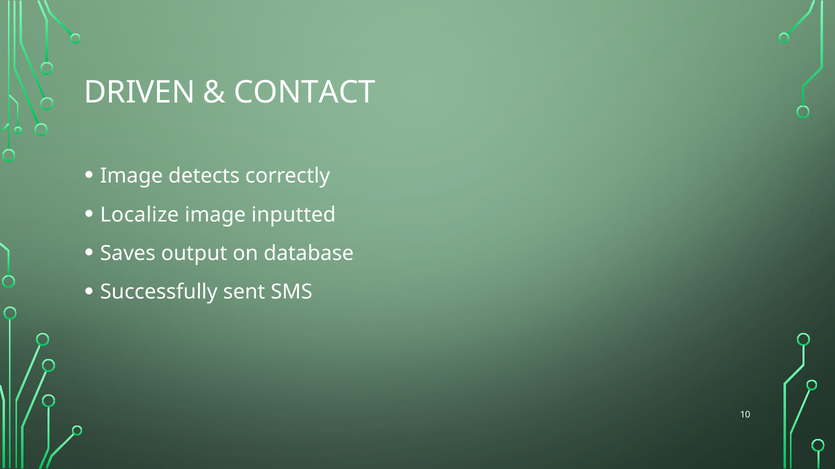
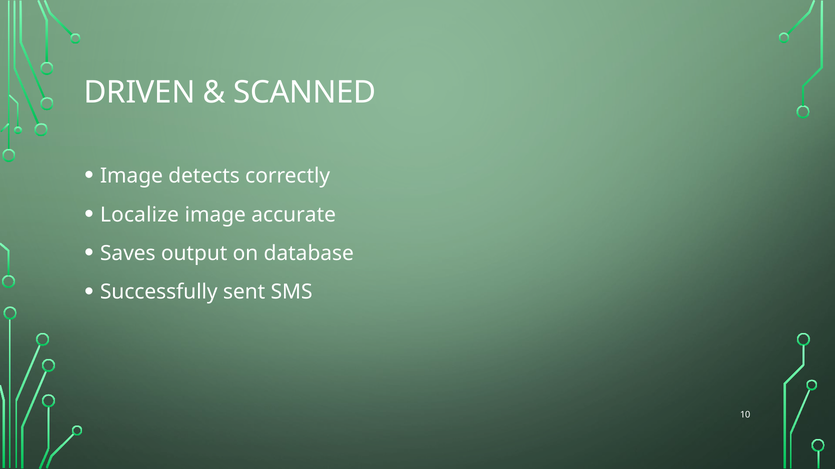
CONTACT: CONTACT -> SCANNED
inputted: inputted -> accurate
